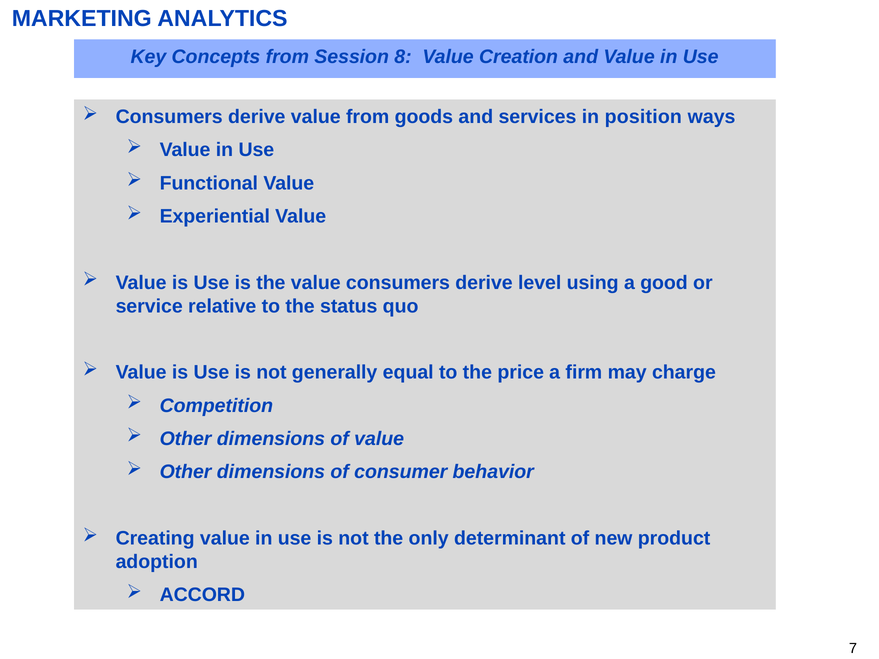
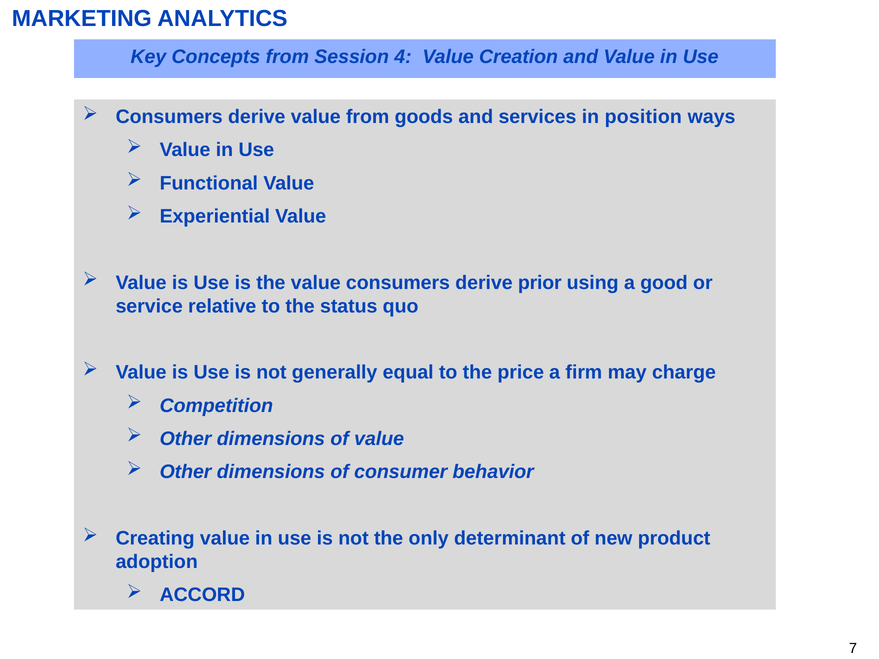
8: 8 -> 4
level: level -> prior
